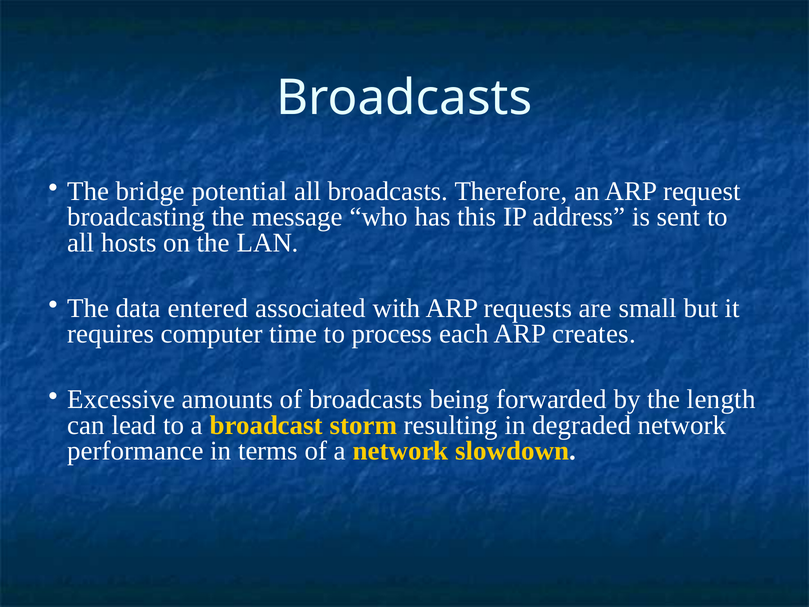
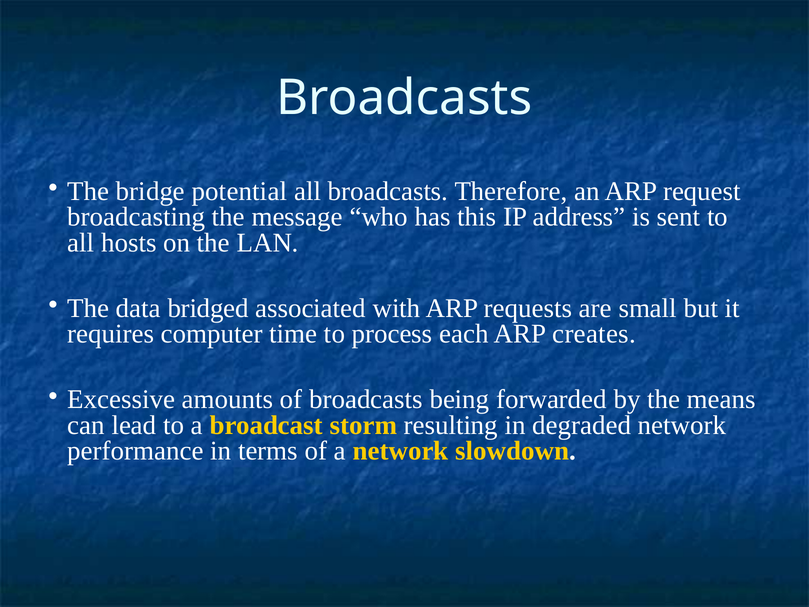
entered: entered -> bridged
length: length -> means
